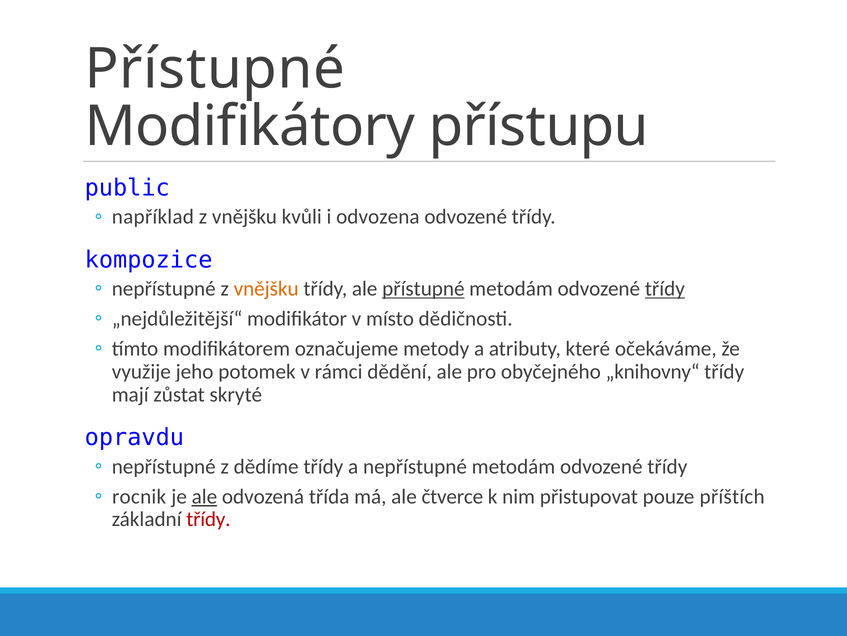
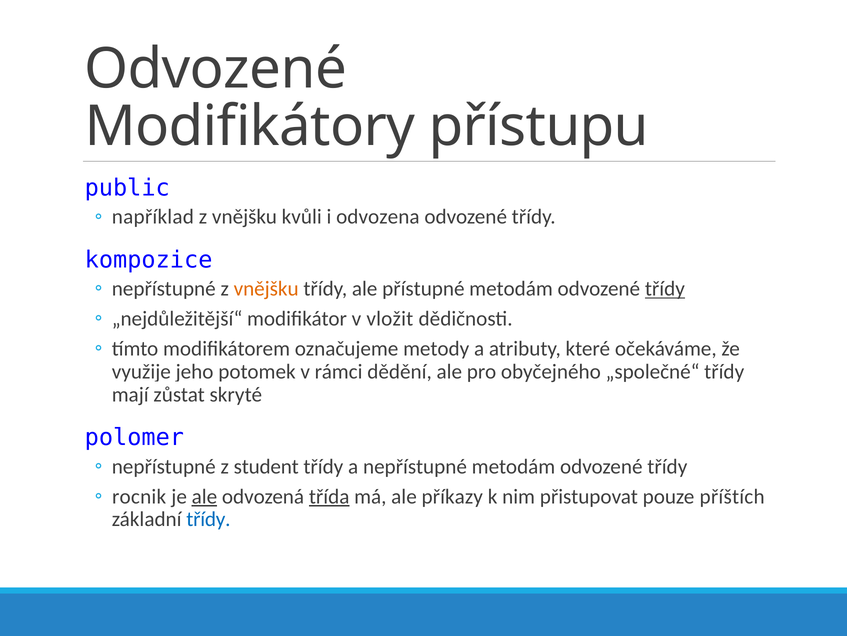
Přístupné at (215, 69): Přístupné -> Odvozené
přístupné at (423, 289) underline: present -> none
místo: místo -> vložit
„knihovny“: „knihovny“ -> „společné“
opravdu: opravdu -> polomer
dědíme: dědíme -> student
třída underline: none -> present
čtverce: čtverce -> příkazy
třídy at (208, 519) colour: red -> blue
